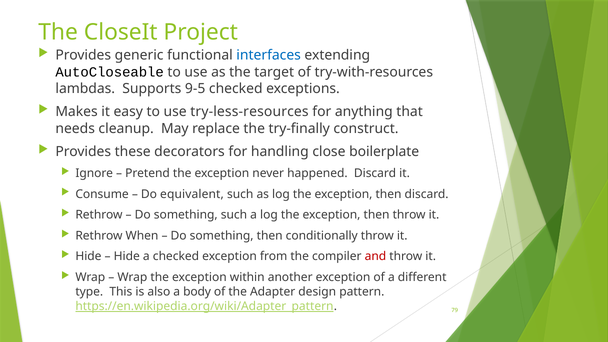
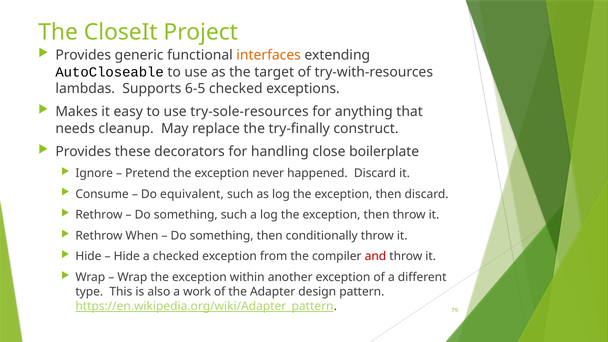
interfaces colour: blue -> orange
9-5: 9-5 -> 6-5
try-less-resources: try-less-resources -> try-sole-resources
body: body -> work
